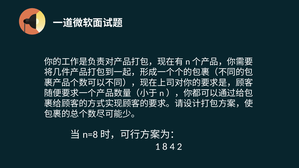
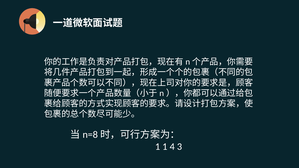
1 8: 8 -> 1
2: 2 -> 3
